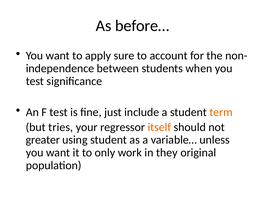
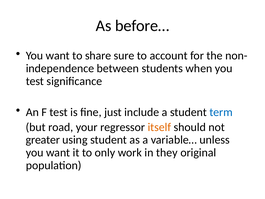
apply: apply -> share
term colour: orange -> blue
tries: tries -> road
